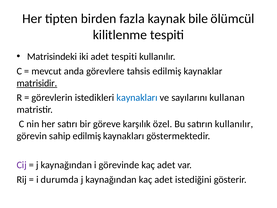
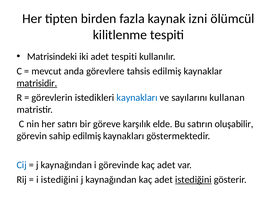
bile: bile -> izni
özel: özel -> elde
satırın kullanılır: kullanılır -> oluşabilir
Cij colour: purple -> blue
i durumda: durumda -> istediğini
istediğini at (193, 179) underline: none -> present
